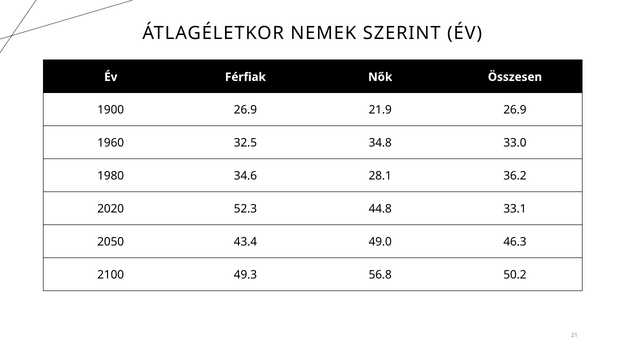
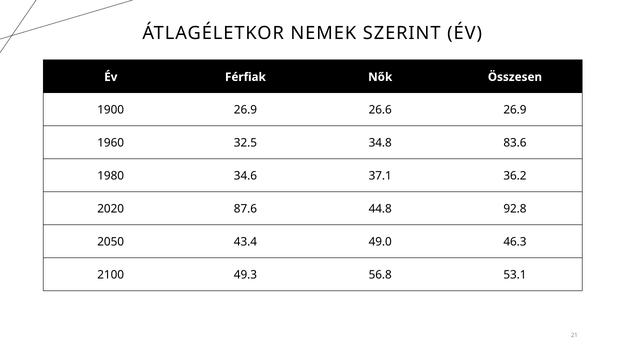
21.9: 21.9 -> 26.6
33.0: 33.0 -> 83.6
28.1: 28.1 -> 37.1
52.3: 52.3 -> 87.6
33.1: 33.1 -> 92.8
50.2: 50.2 -> 53.1
